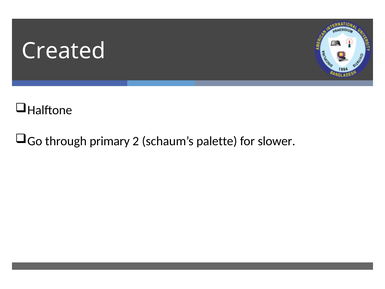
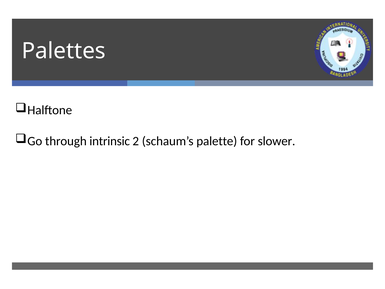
Created: Created -> Palettes
primary: primary -> intrinsic
